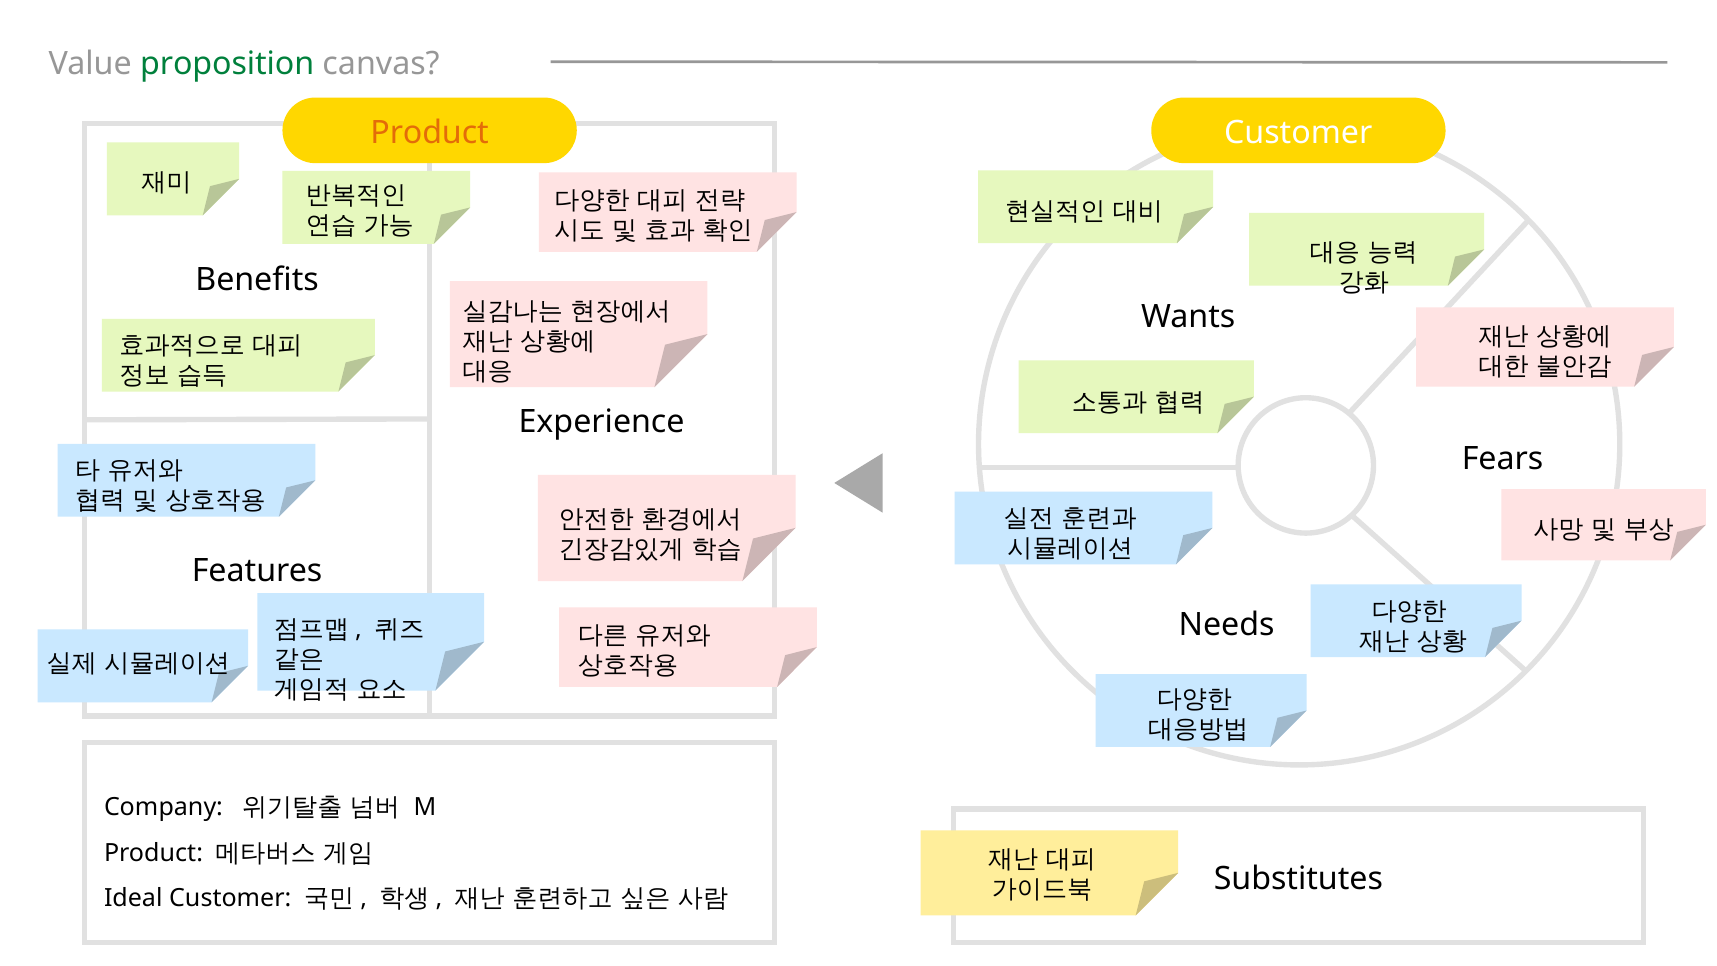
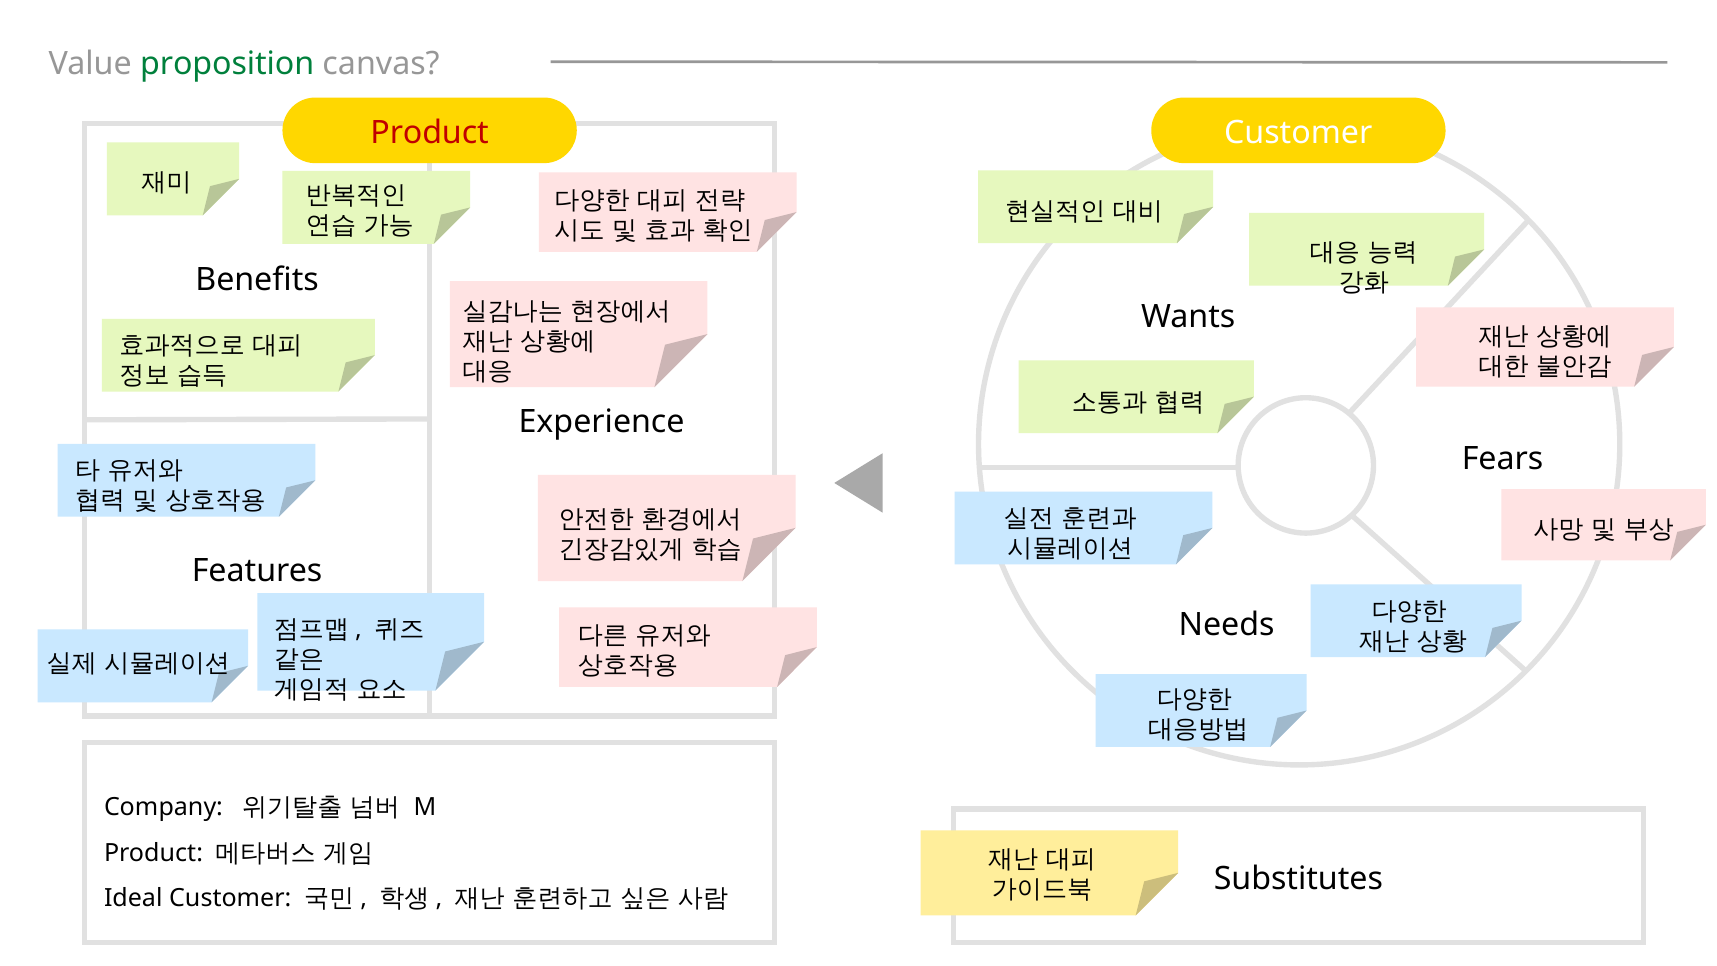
Product at (430, 133) colour: orange -> red
